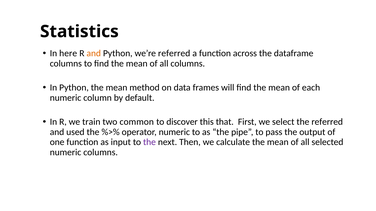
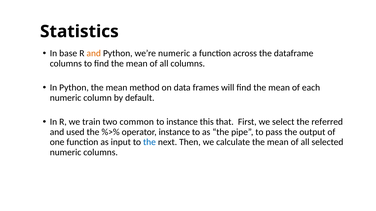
here: here -> base
we’re referred: referred -> numeric
to discover: discover -> instance
operator numeric: numeric -> instance
the at (149, 142) colour: purple -> blue
